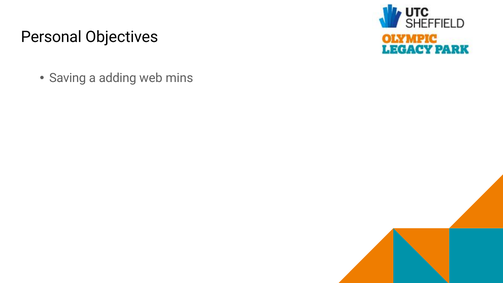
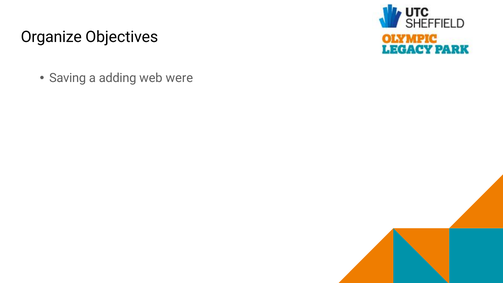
Personal: Personal -> Organize
mins: mins -> were
